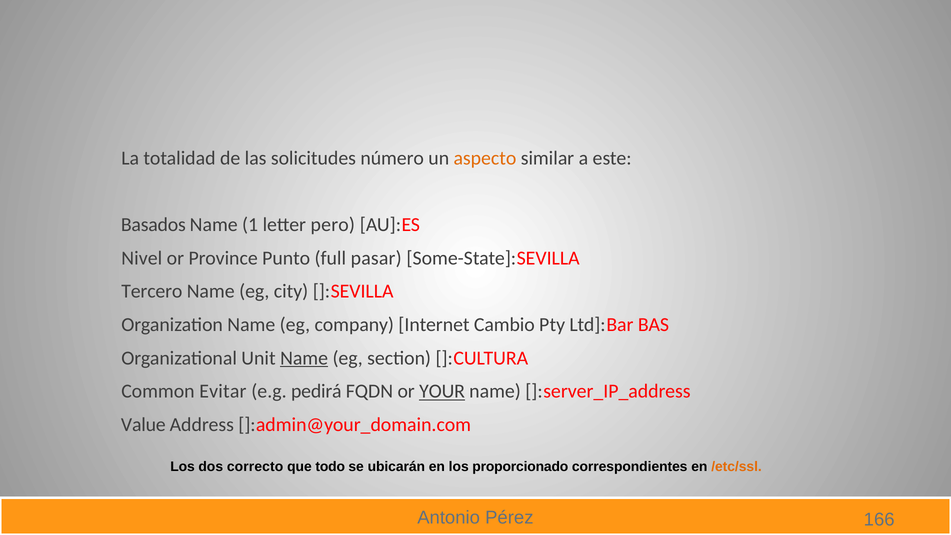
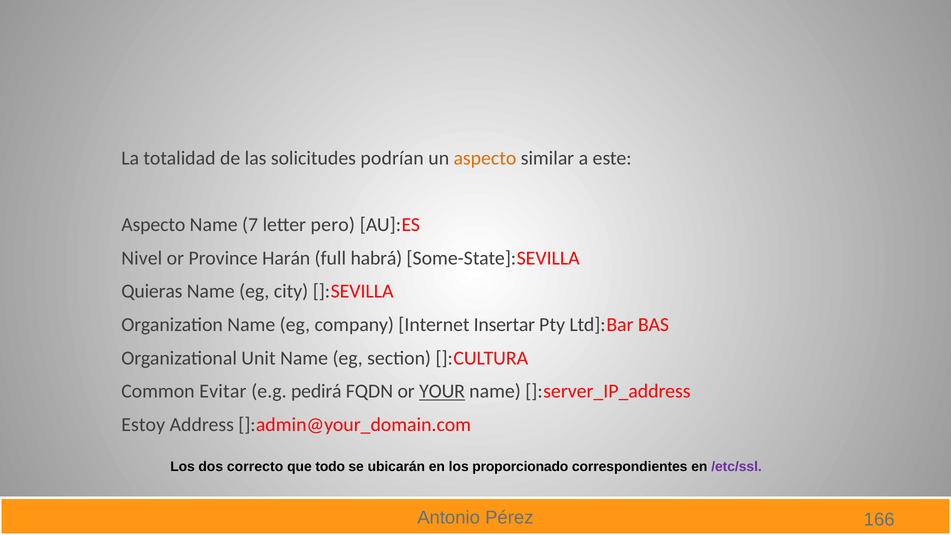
número: número -> podrían
Basados at (153, 225): Basados -> Aspecto
1: 1 -> 7
Punto: Punto -> Harán
pasar: pasar -> habrá
Tercero: Tercero -> Quieras
Cambio: Cambio -> Insertar
Name at (304, 358) underline: present -> none
Value: Value -> Estoy
/etc/ssl colour: orange -> purple
